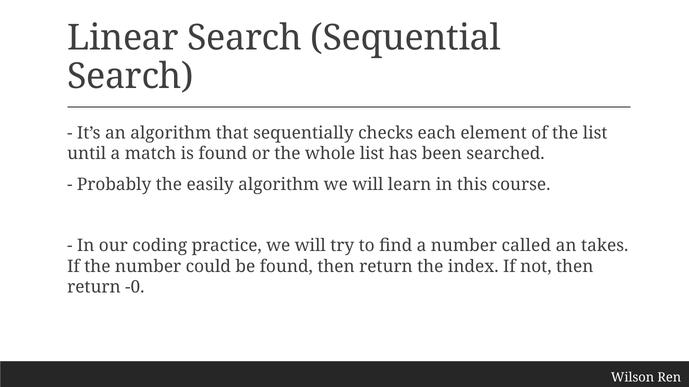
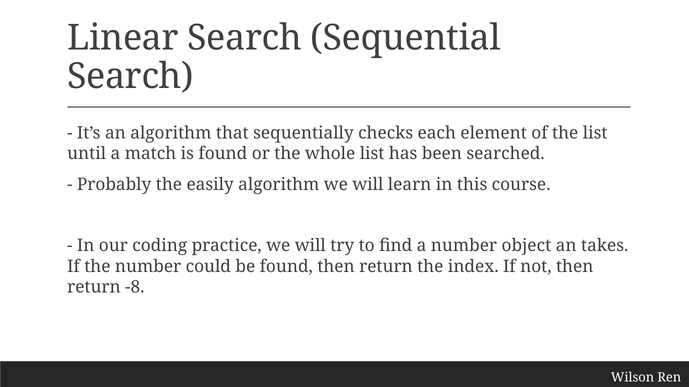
called: called -> object
-0: -0 -> -8
